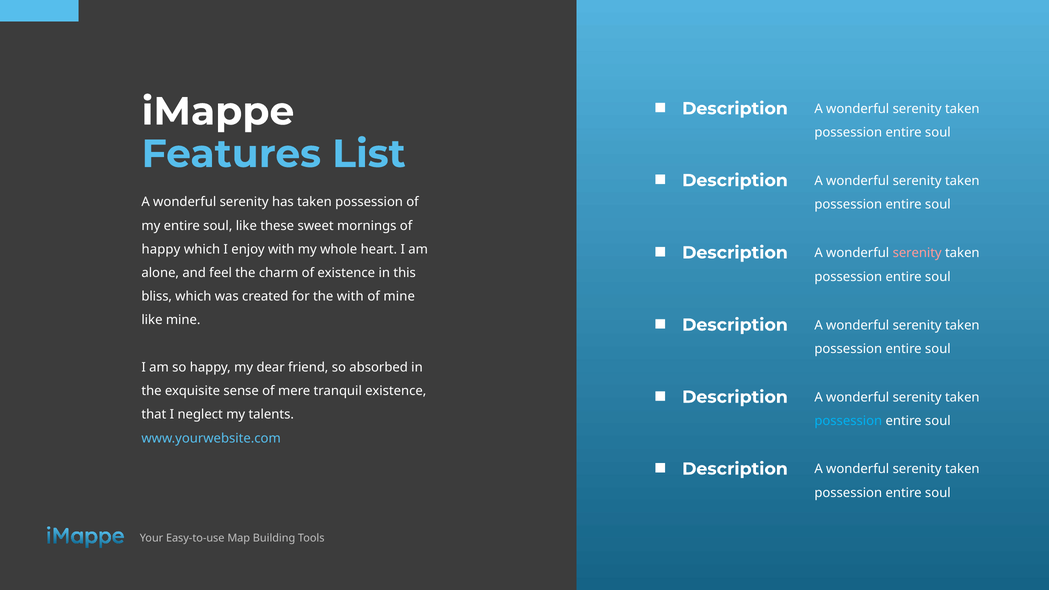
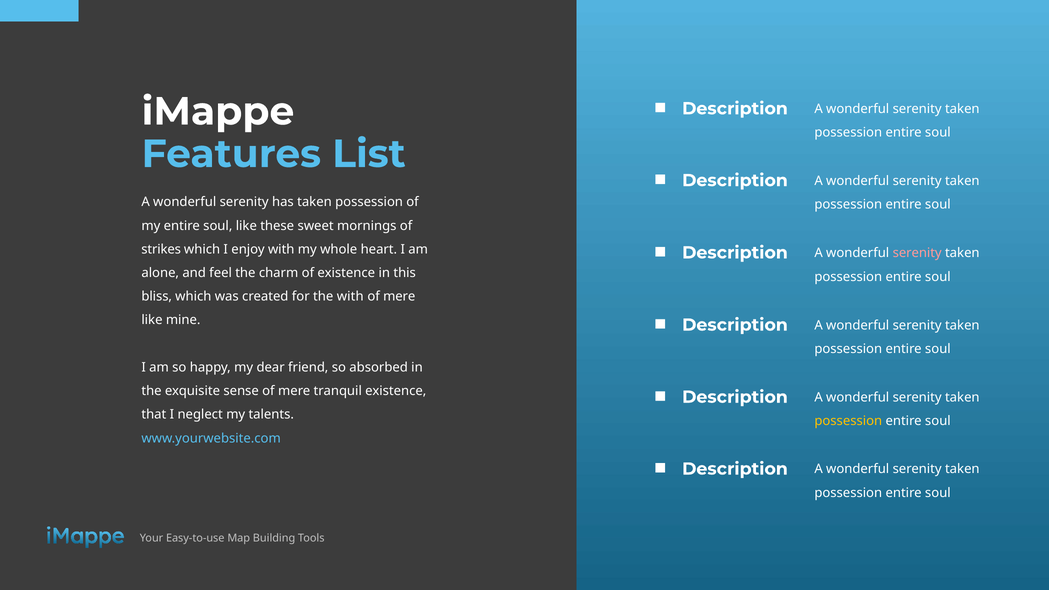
happy at (161, 249): happy -> strikes
mine at (399, 297): mine -> mere
possession at (848, 421) colour: light blue -> yellow
